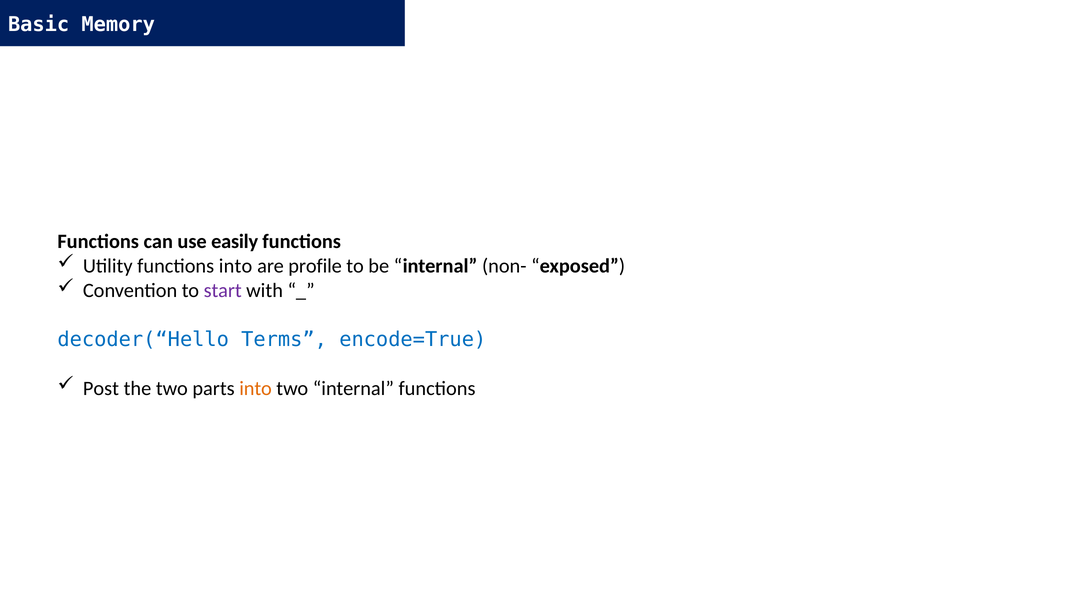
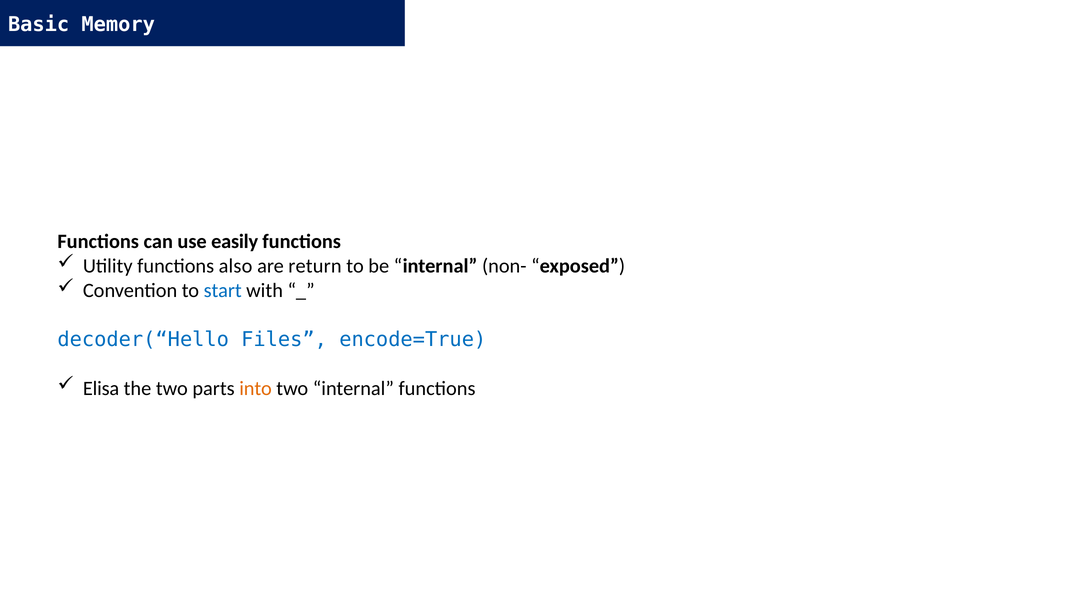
functions into: into -> also
profile: profile -> return
start colour: purple -> blue
Terms: Terms -> Files
Post: Post -> Elisa
